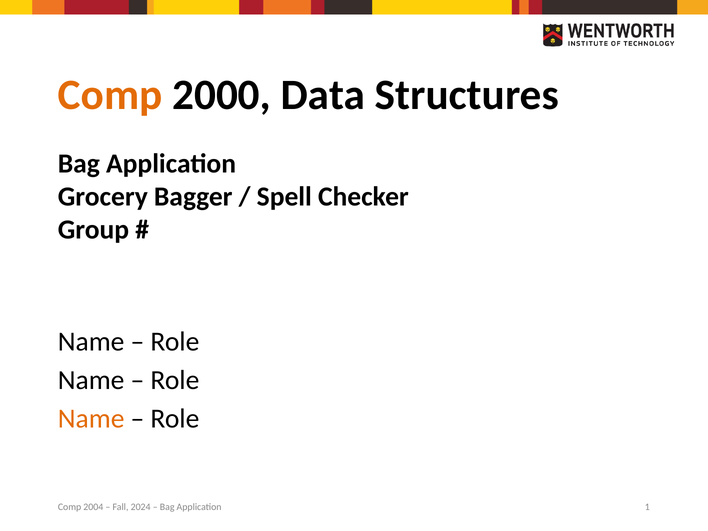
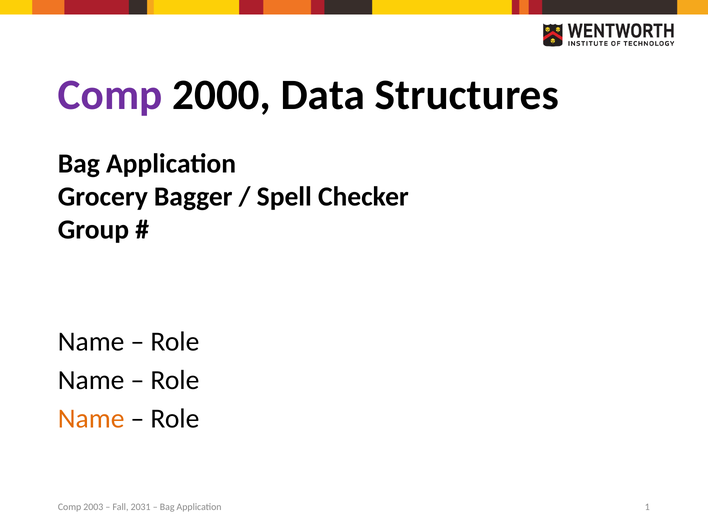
Comp at (110, 95) colour: orange -> purple
2004: 2004 -> 2003
2024: 2024 -> 2031
